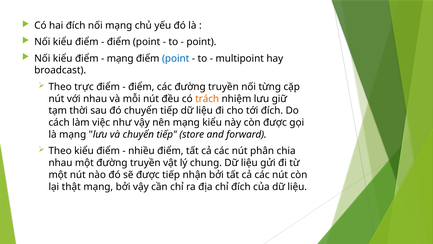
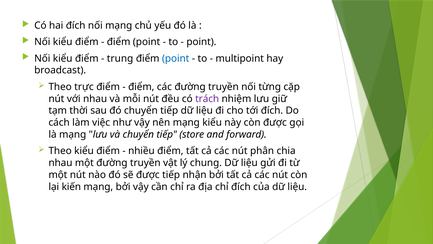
mạng at (120, 58): mạng -> trung
trách colour: orange -> purple
thật: thật -> kiến
